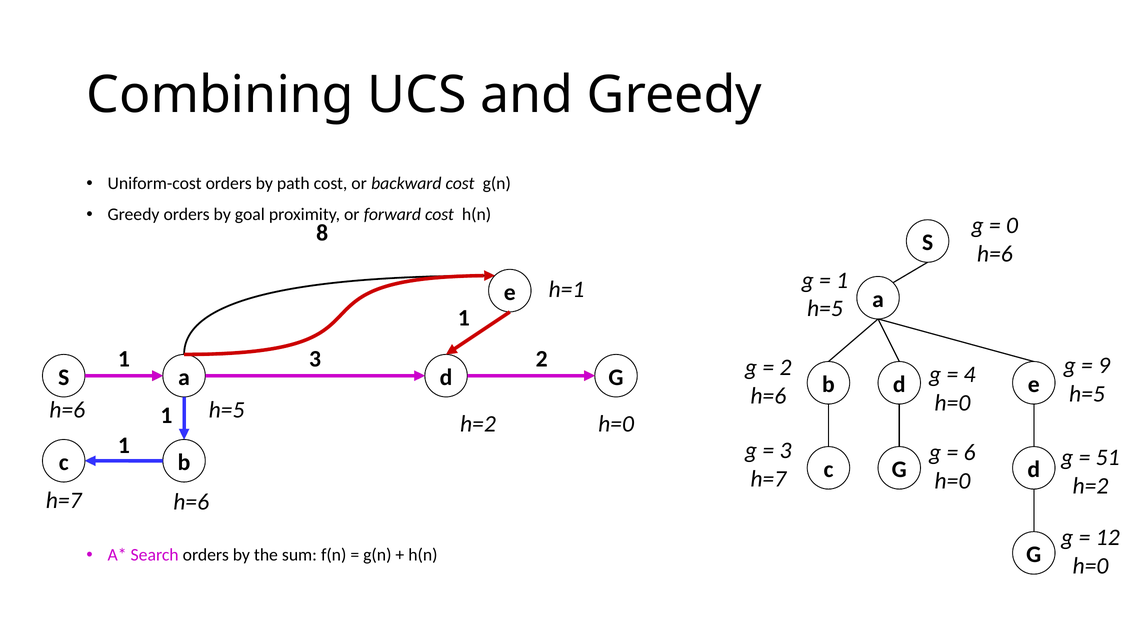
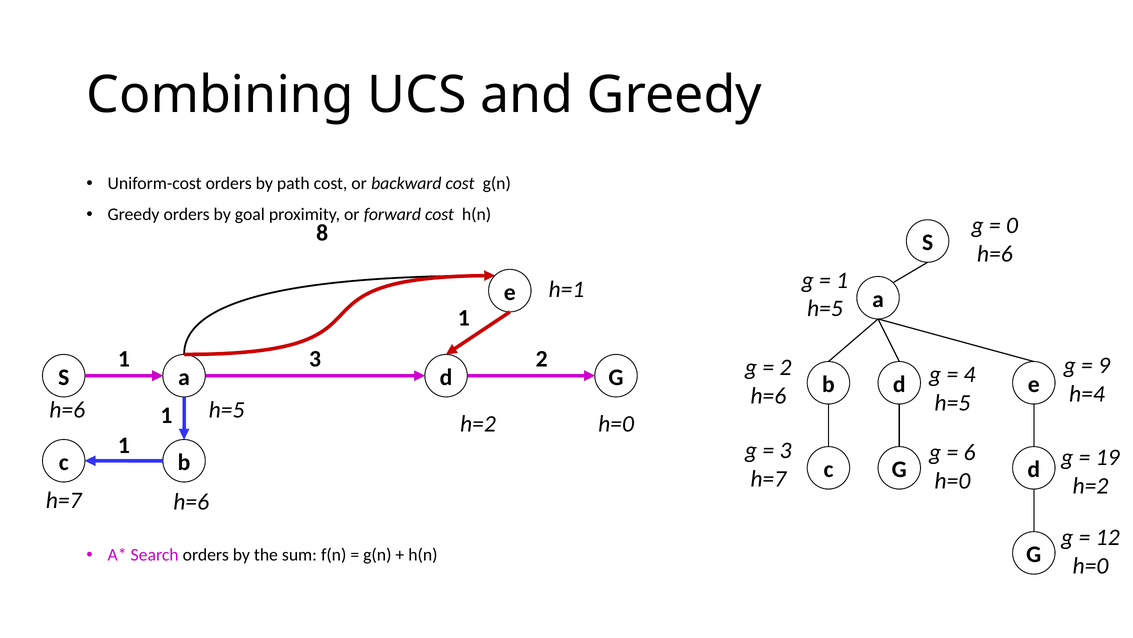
h=5 at (1087, 393): h=5 -> h=4
h=0 at (952, 402): h=0 -> h=5
51: 51 -> 19
